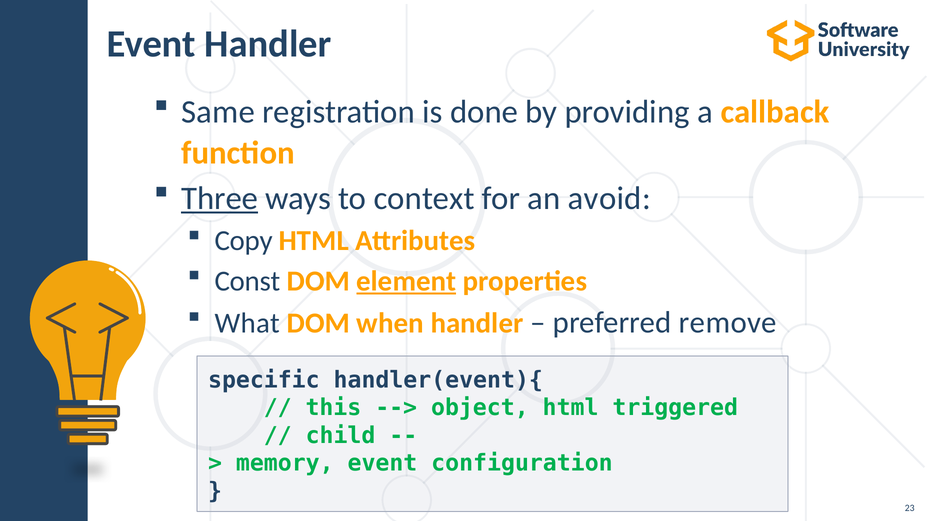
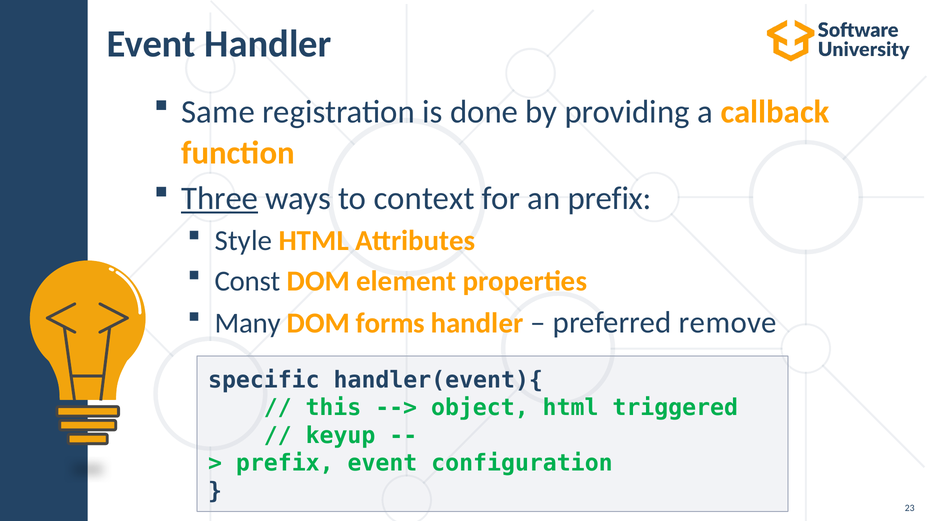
an avoid: avoid -> prefix
Copy: Copy -> Style
element underline: present -> none
What: What -> Many
when: when -> forms
child: child -> keyup
memory at (285, 464): memory -> prefix
